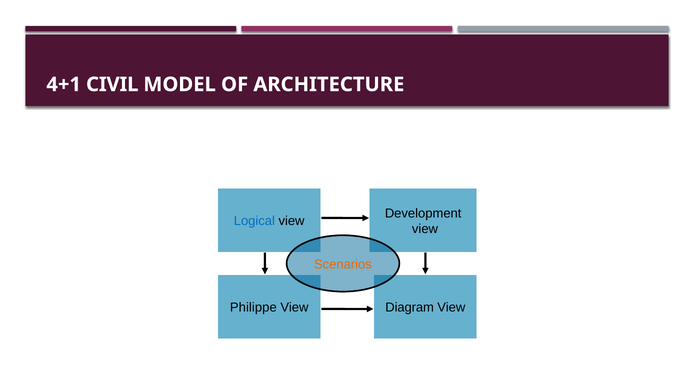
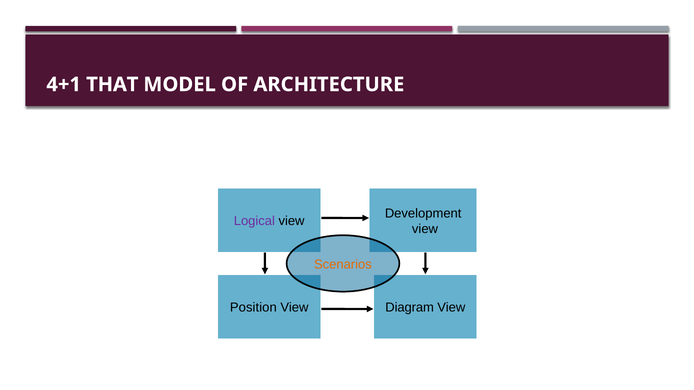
CIVIL: CIVIL -> THAT
Logical colour: blue -> purple
Philippe: Philippe -> Position
